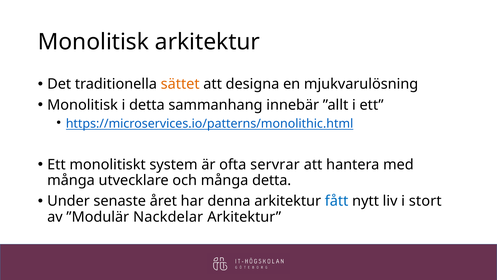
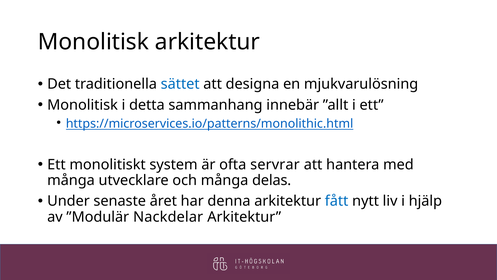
sättet colour: orange -> blue
många detta: detta -> delas
stort: stort -> hjälp
